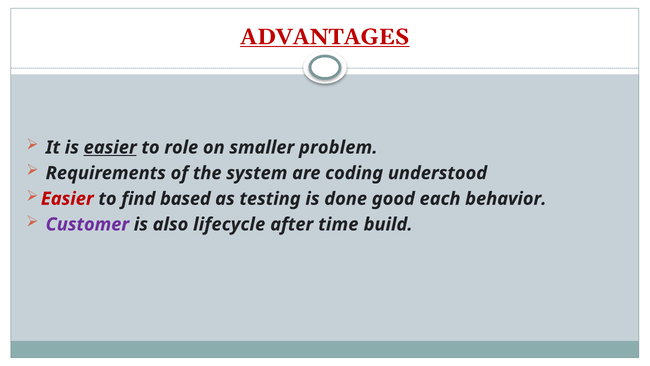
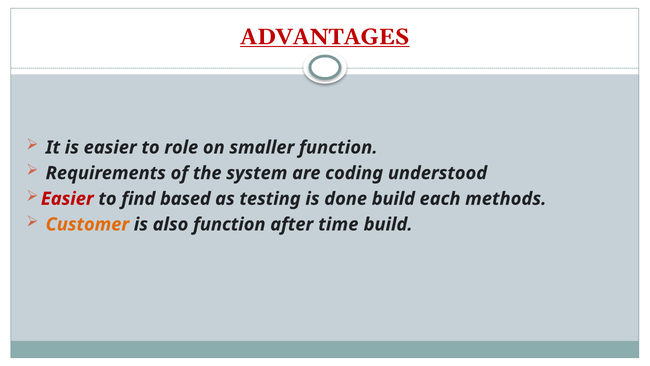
easier at (110, 147) underline: present -> none
smaller problem: problem -> function
done good: good -> build
behavior: behavior -> methods
Customer colour: purple -> orange
also lifecycle: lifecycle -> function
